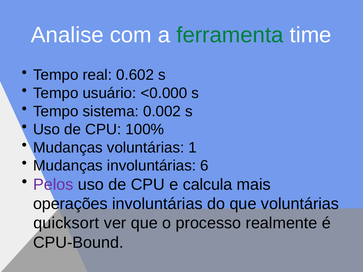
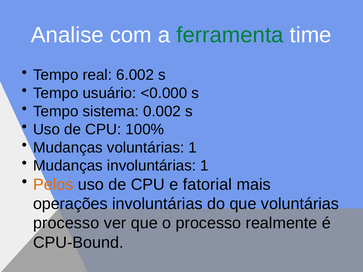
0.602: 0.602 -> 6.002
involuntárias 6: 6 -> 1
Pelos colour: purple -> orange
calcula: calcula -> fatorial
quicksort at (66, 223): quicksort -> processo
